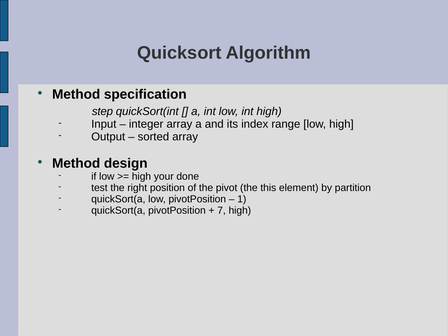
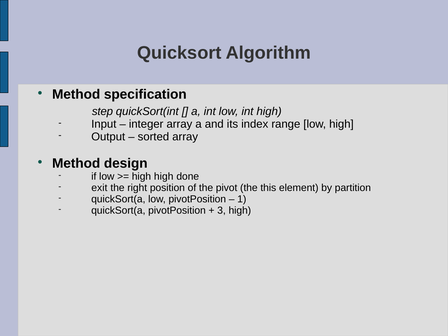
high your: your -> high
test: test -> exit
7: 7 -> 3
